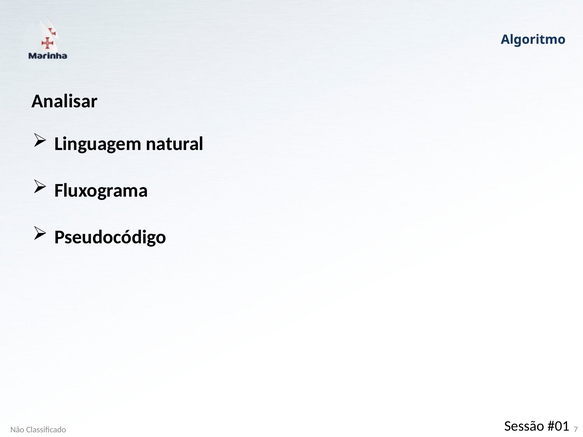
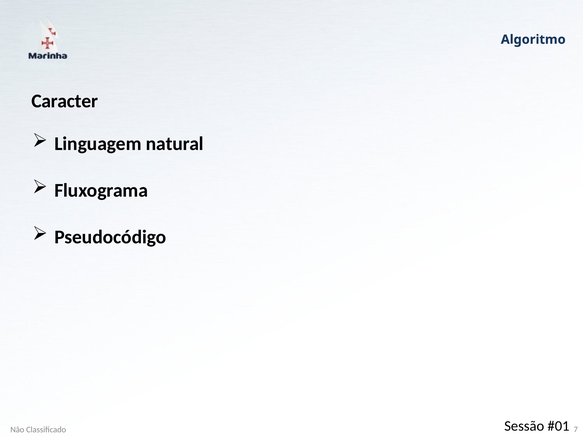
Analisar: Analisar -> Caracter
